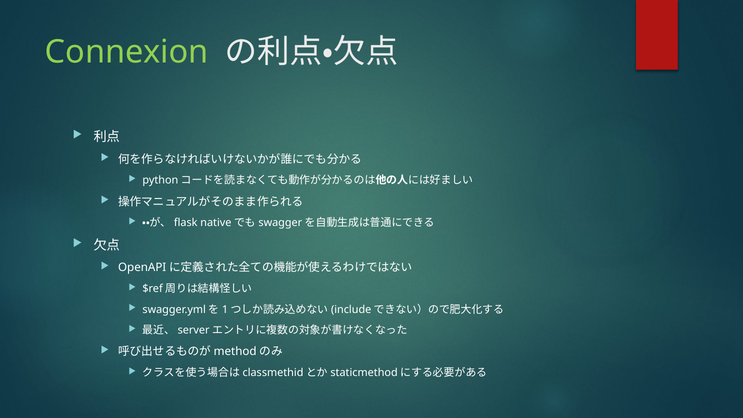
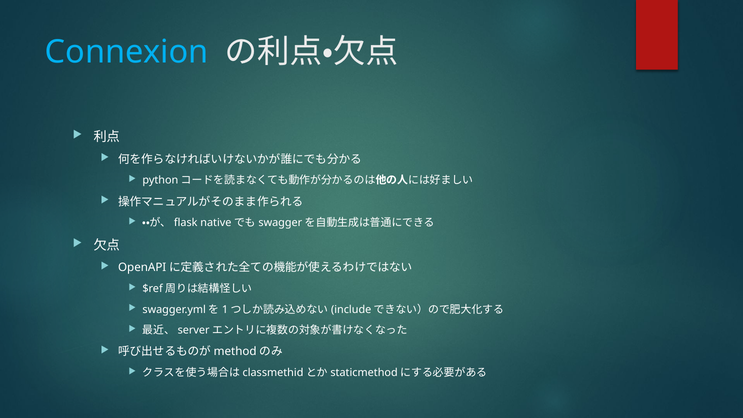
Connexion colour: light green -> light blue
